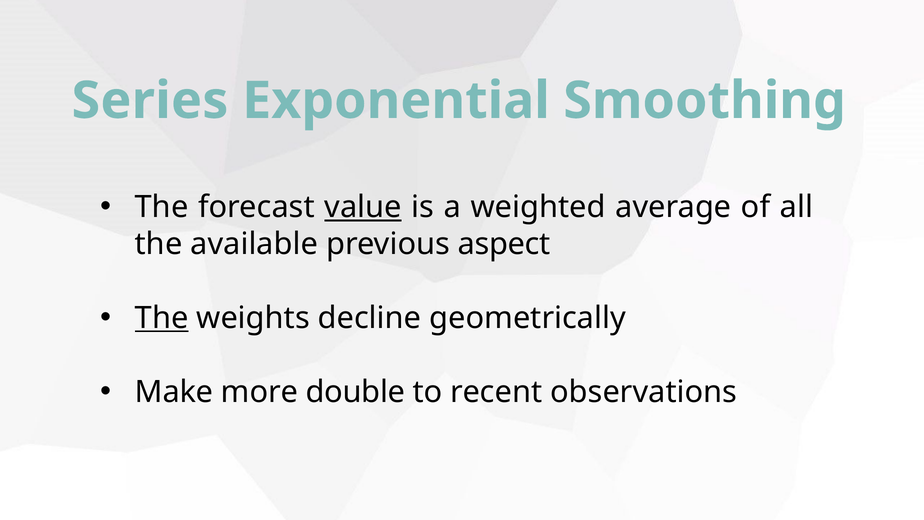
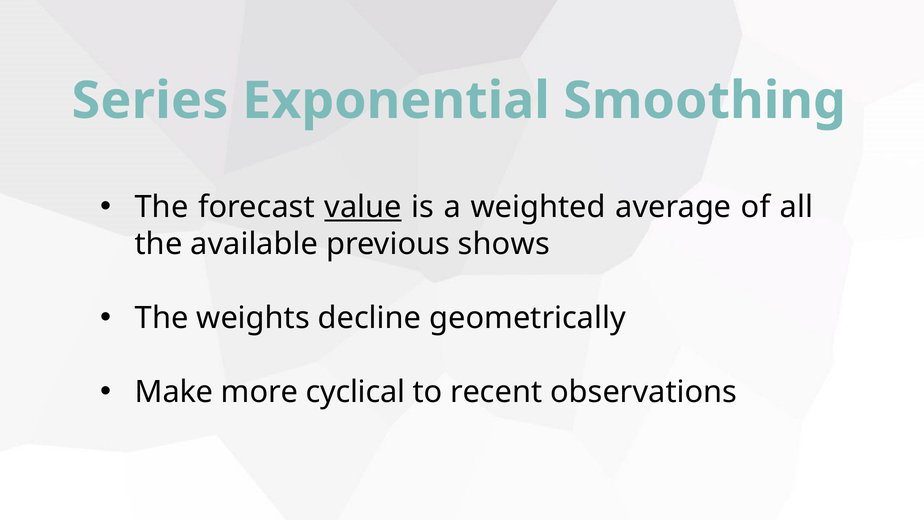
aspect: aspect -> shows
The at (162, 318) underline: present -> none
double: double -> cyclical
